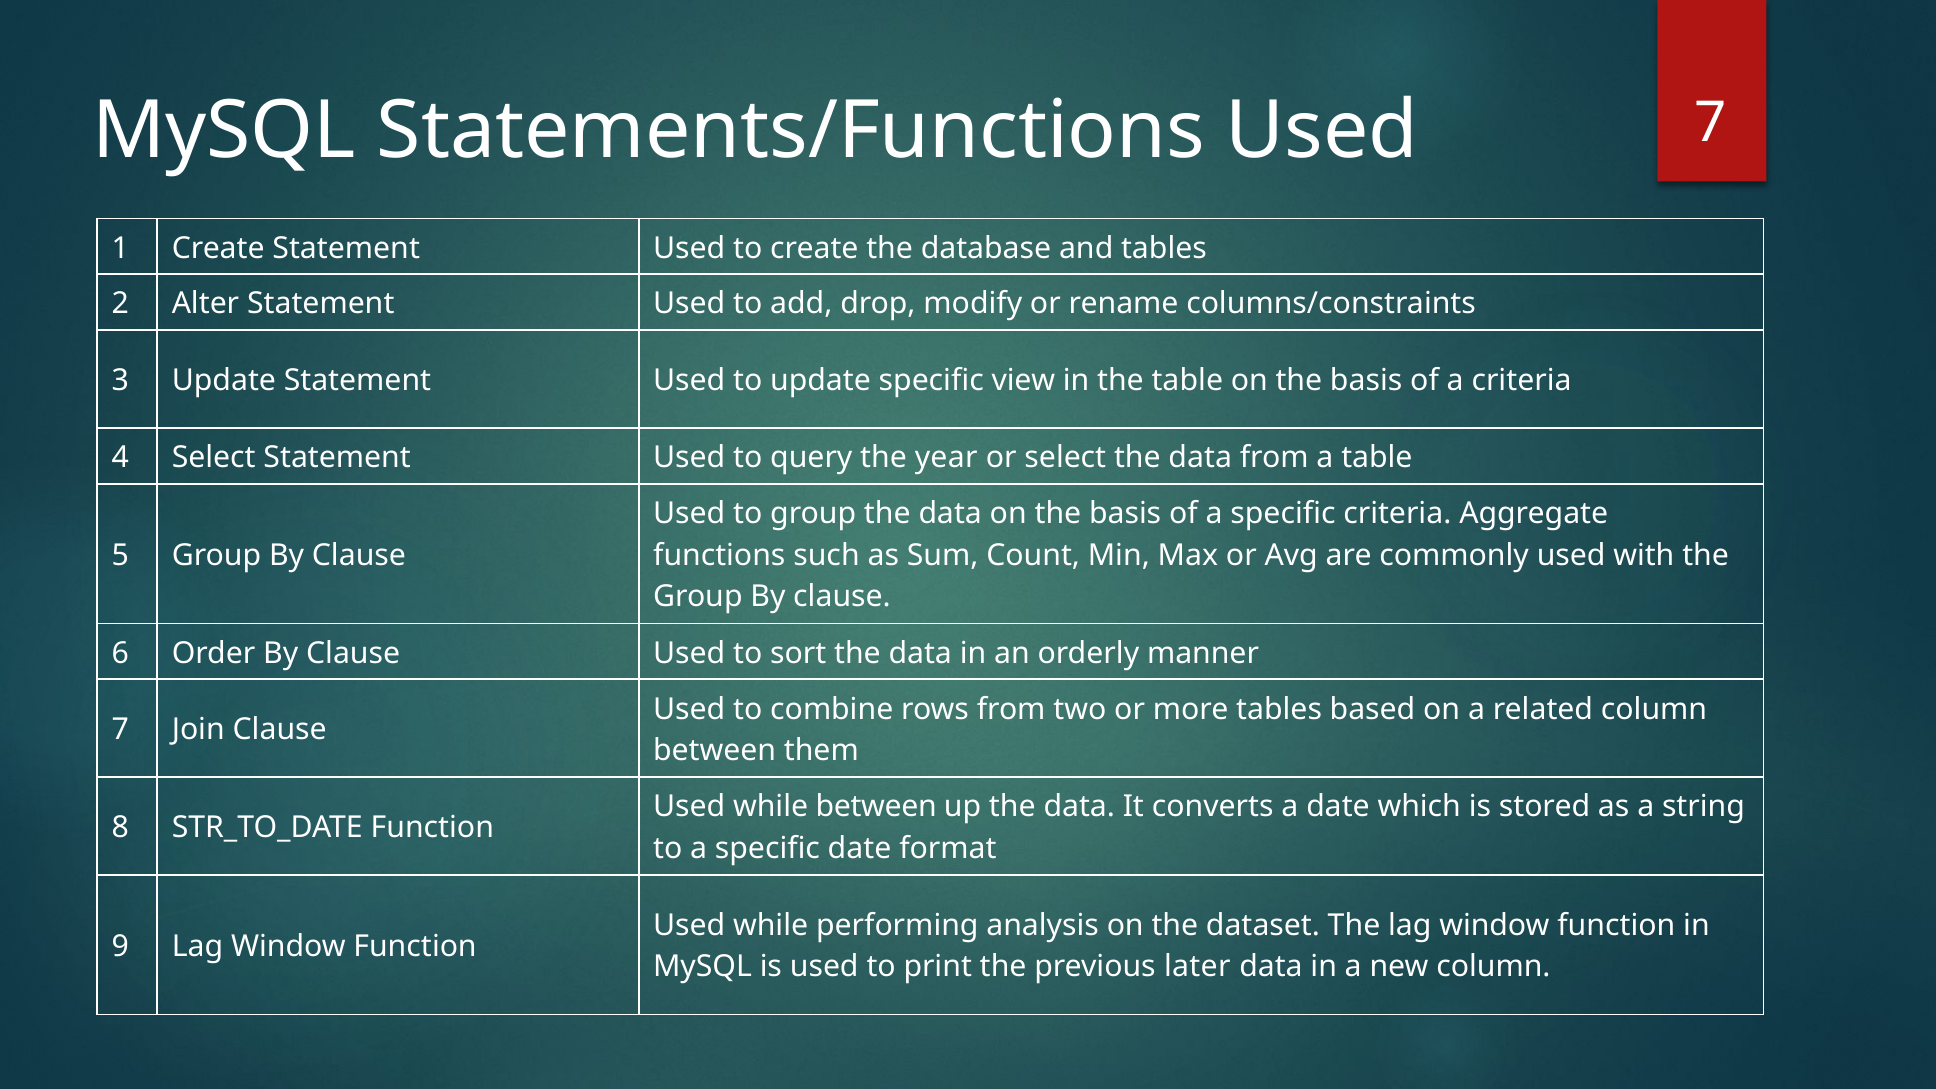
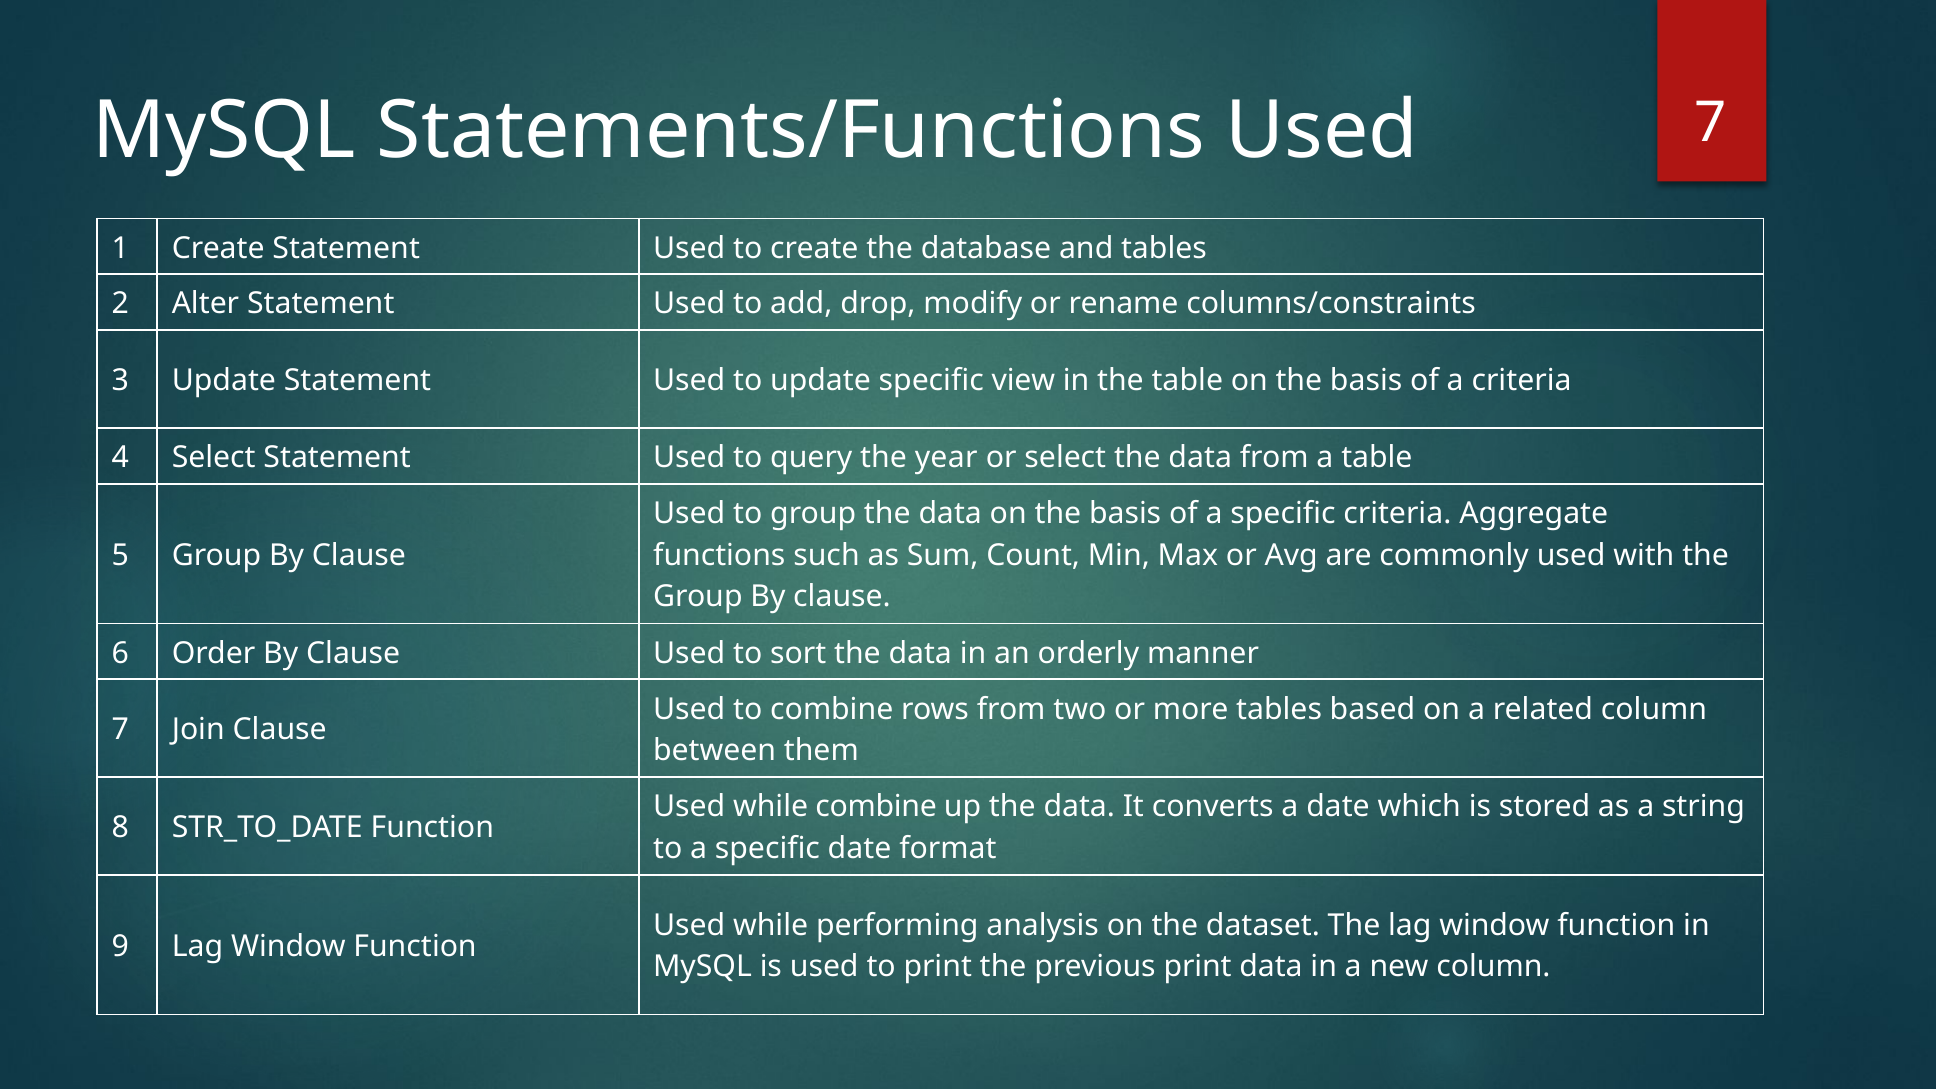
while between: between -> combine
previous later: later -> print
